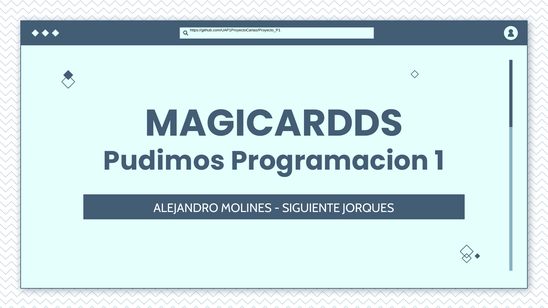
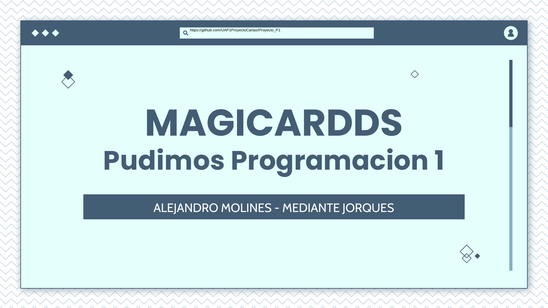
SIGUIENTE: SIGUIENTE -> MEDIANTE
